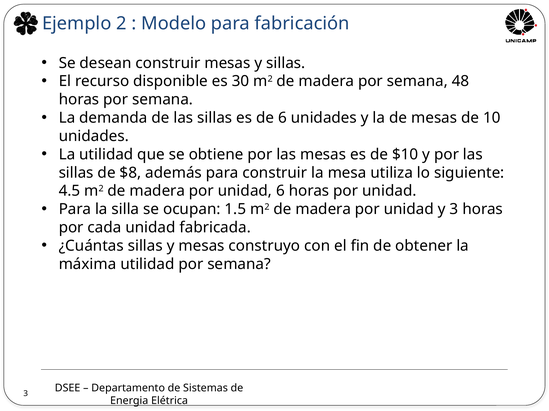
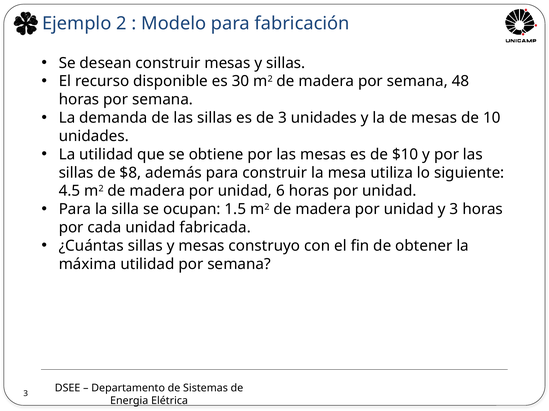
de 6: 6 -> 3
